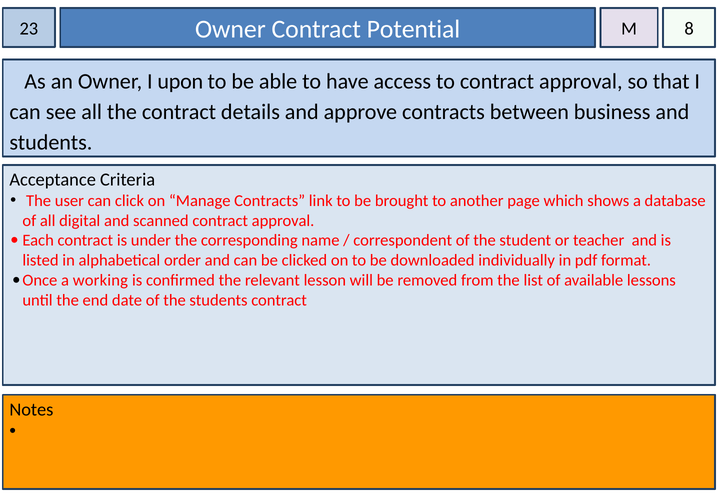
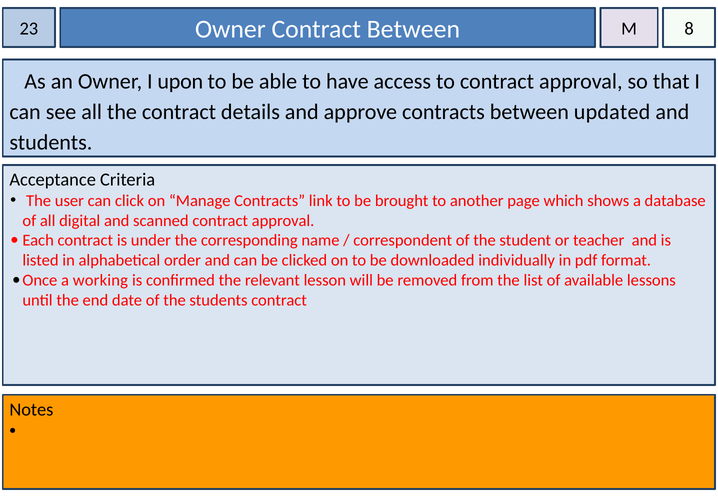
Contract Potential: Potential -> Between
business: business -> updated
